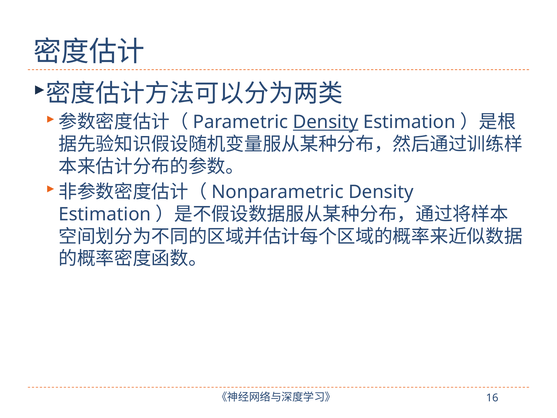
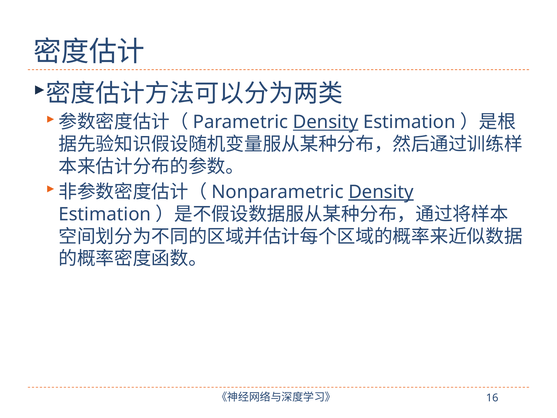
Density at (381, 192) underline: none -> present
